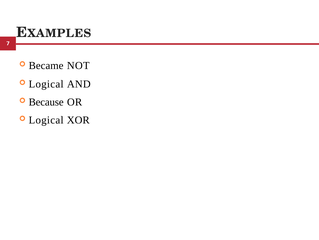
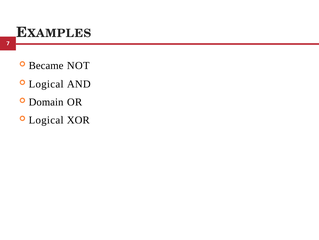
Because: Because -> Domain
